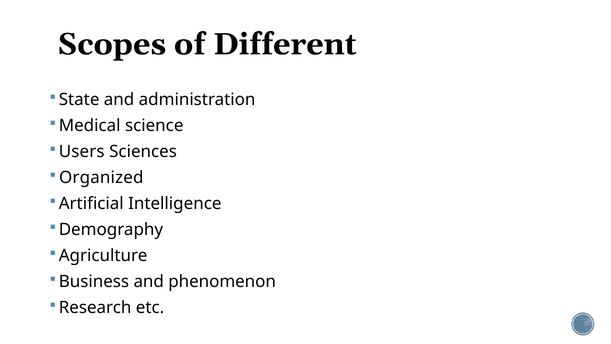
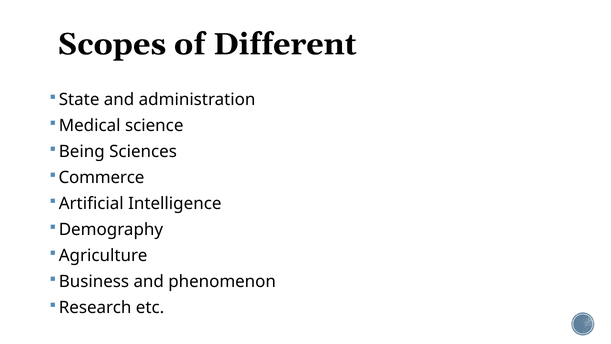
Users: Users -> Being
Organized: Organized -> Commerce
